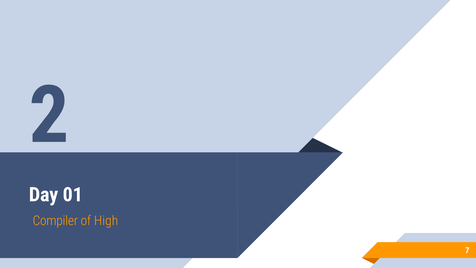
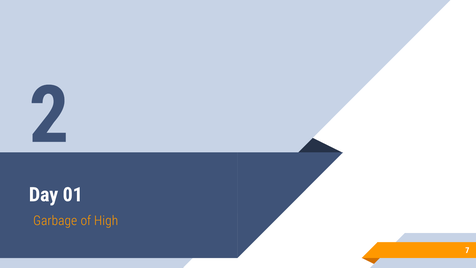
Compiler: Compiler -> Garbage
